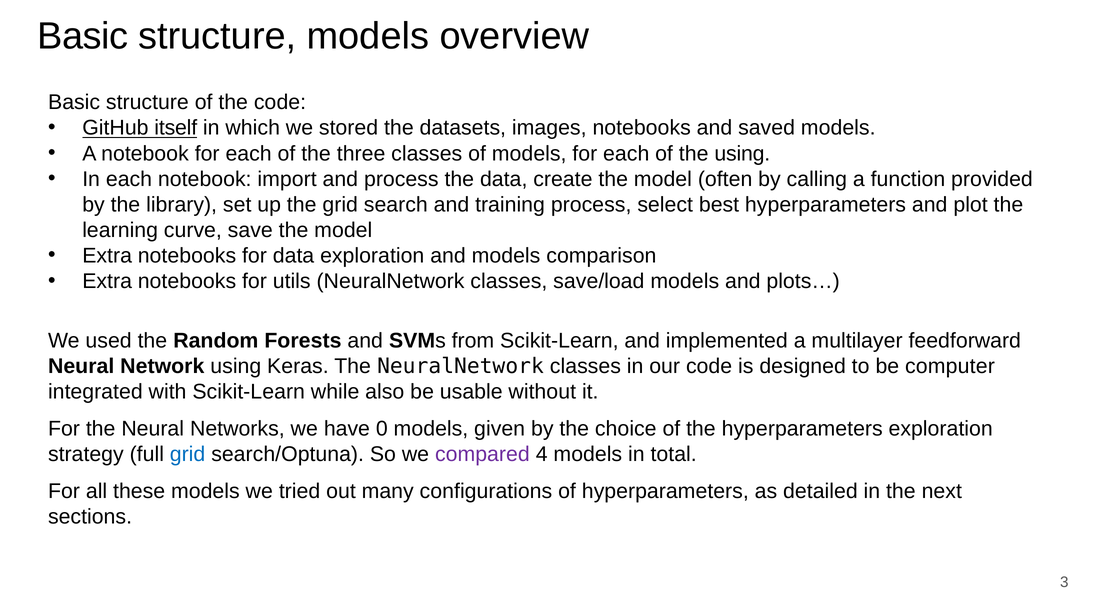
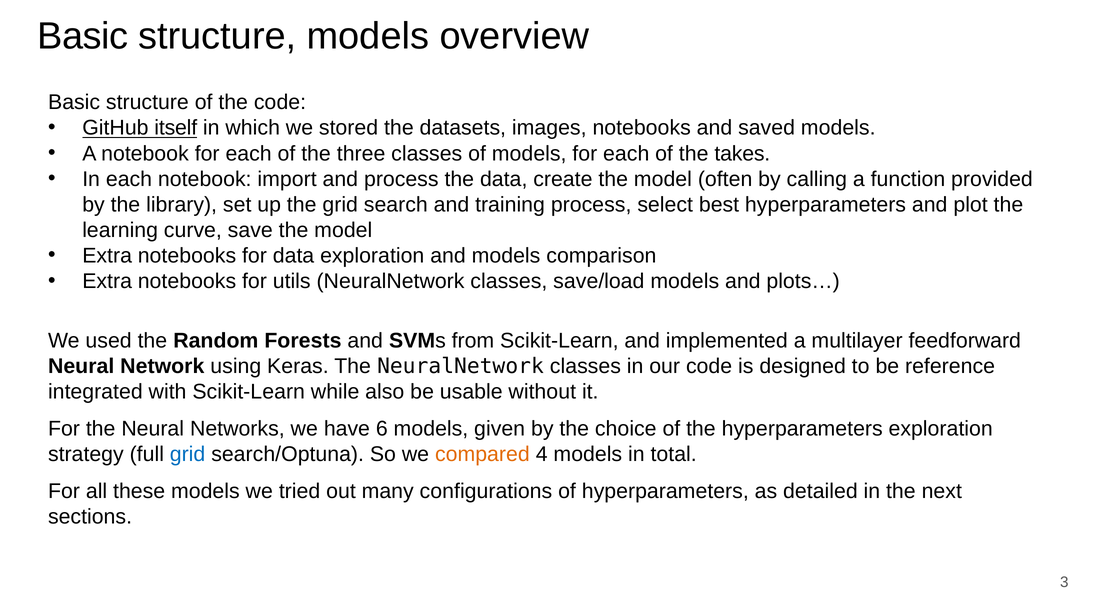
the using: using -> takes
computer: computer -> reference
0: 0 -> 6
compared colour: purple -> orange
